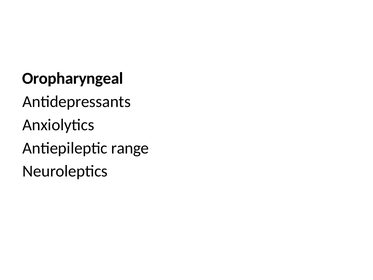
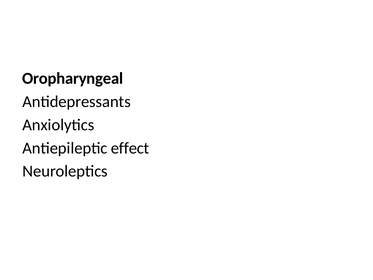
range: range -> effect
